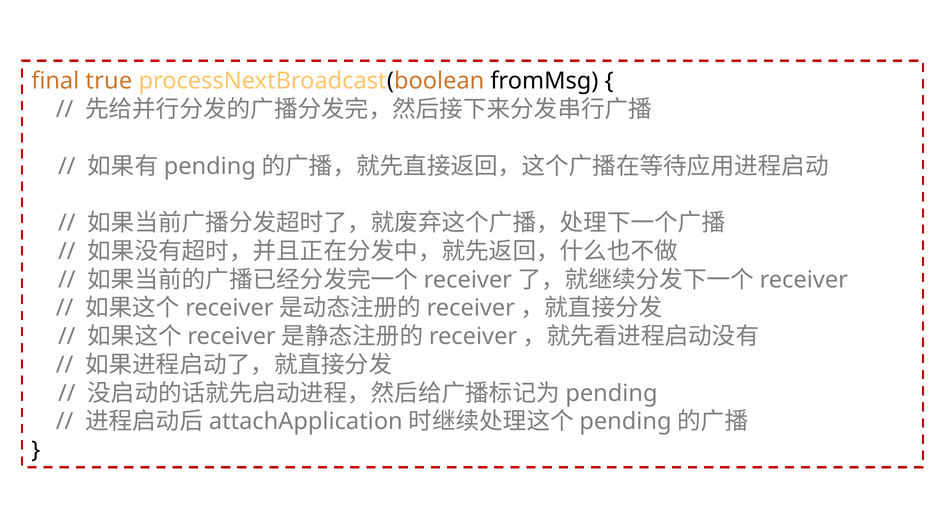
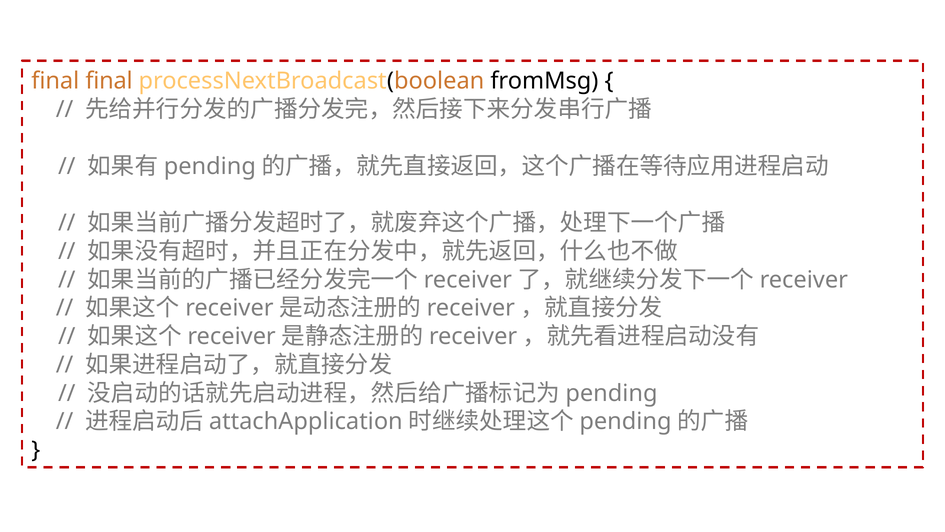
final true: true -> final
